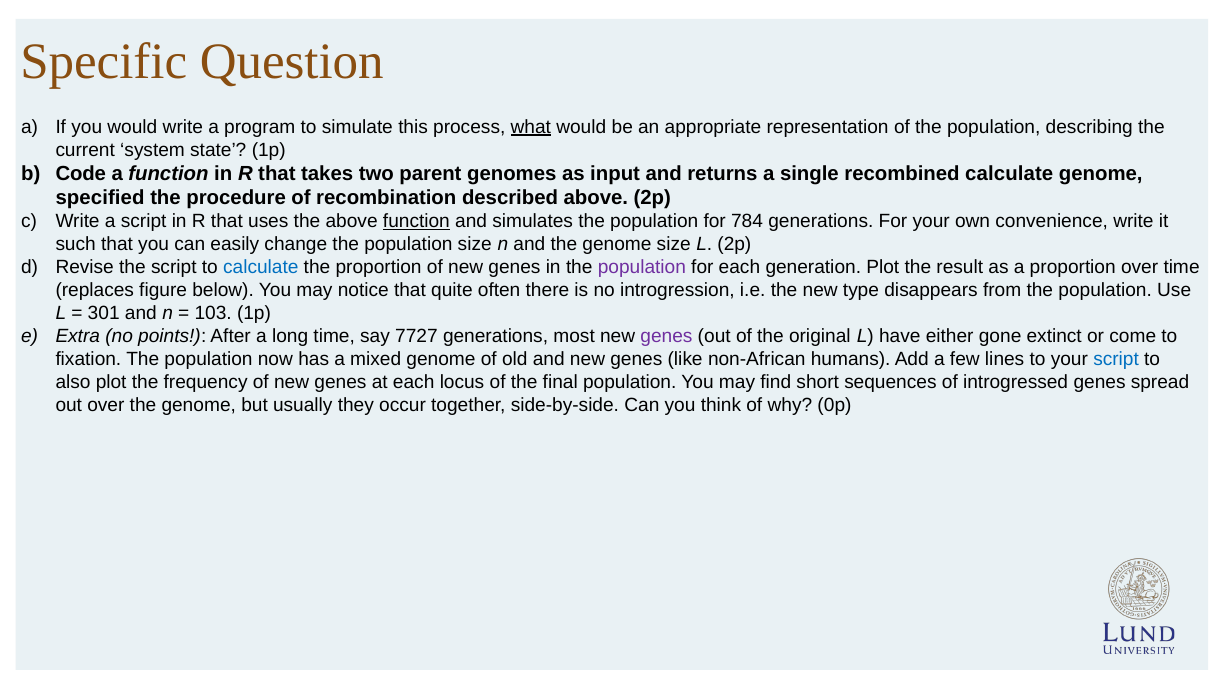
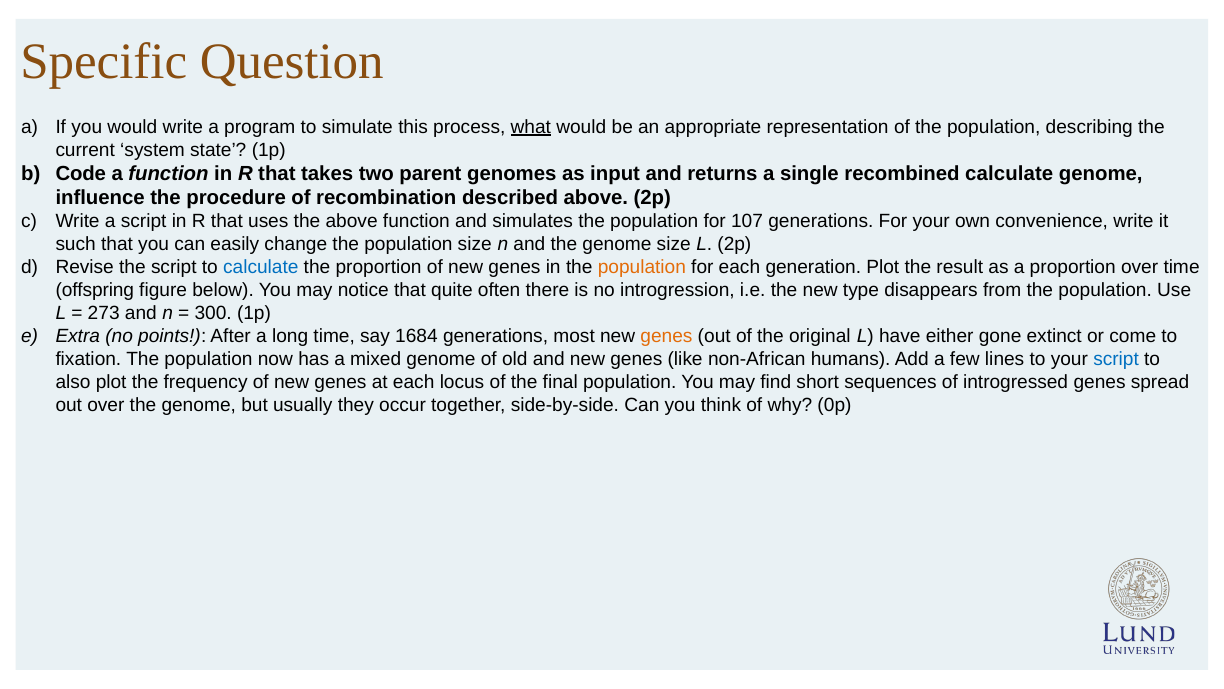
specified: specified -> influence
function at (416, 221) underline: present -> none
784: 784 -> 107
population at (642, 267) colour: purple -> orange
replaces: replaces -> offspring
301: 301 -> 273
103: 103 -> 300
7727: 7727 -> 1684
genes at (666, 336) colour: purple -> orange
